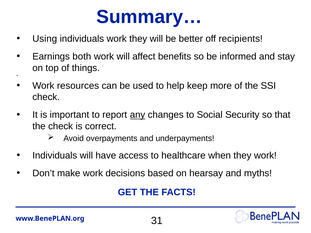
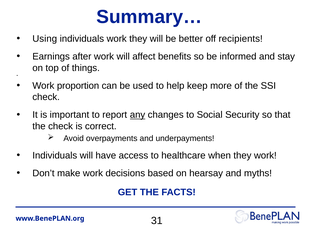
both: both -> after
resources: resources -> proportion
